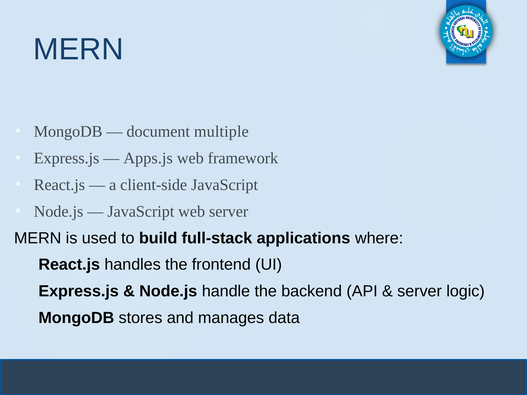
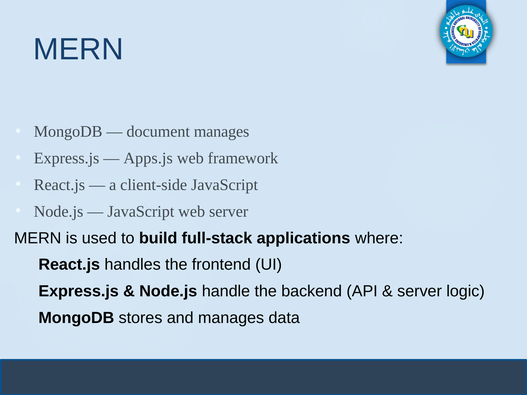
document multiple: multiple -> manages
